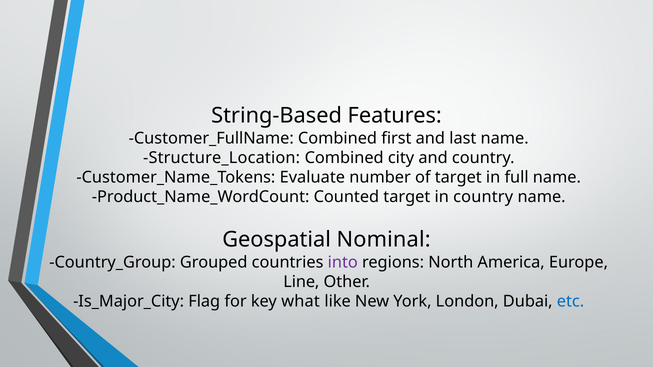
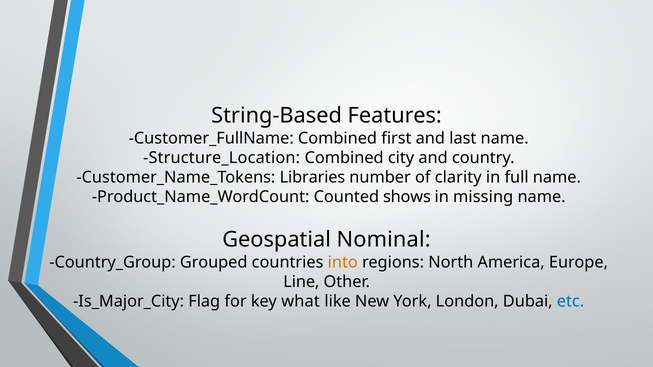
Evaluate: Evaluate -> Libraries
of target: target -> clarity
Counted target: target -> shows
in country: country -> missing
into colour: purple -> orange
